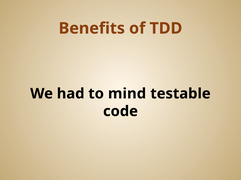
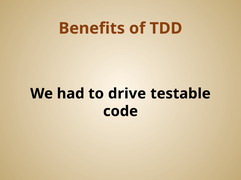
mind: mind -> drive
